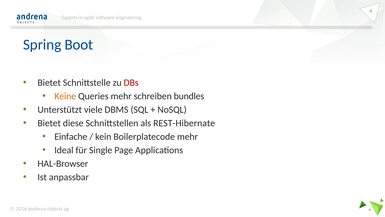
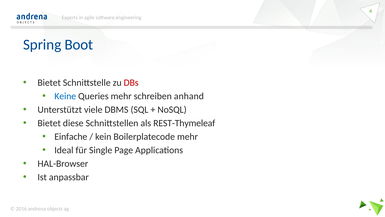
Keine colour: orange -> blue
bundles: bundles -> anhand
REST-Hibernate: REST-Hibernate -> REST-Thymeleaf
